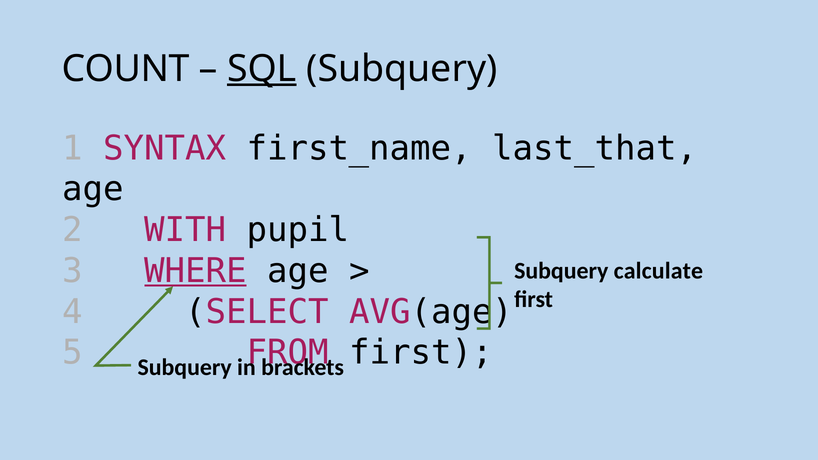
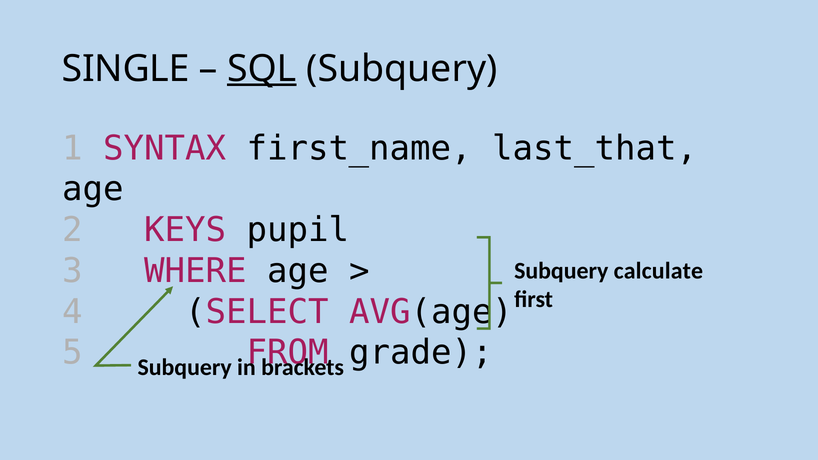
COUNT: COUNT -> SINGLE
WITH: WITH -> KEYS
WHERE underline: present -> none
first at (421, 353): first -> grade
